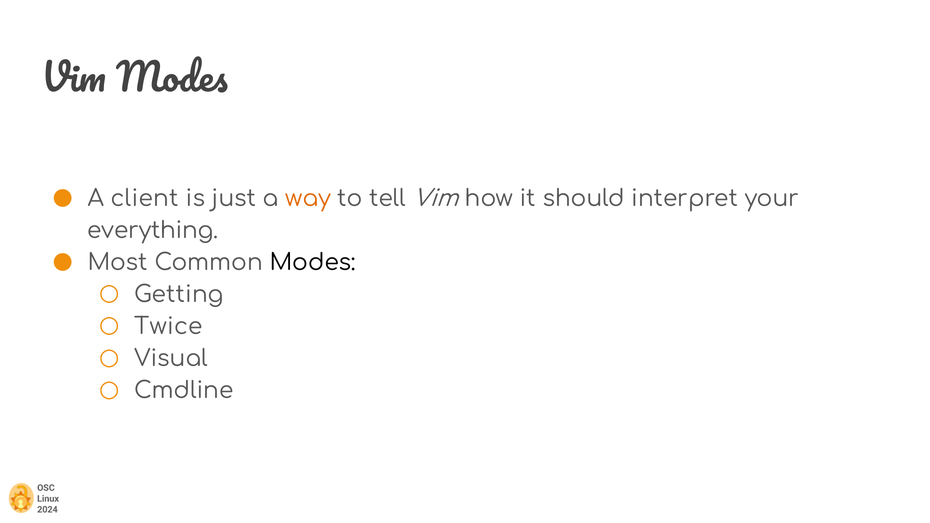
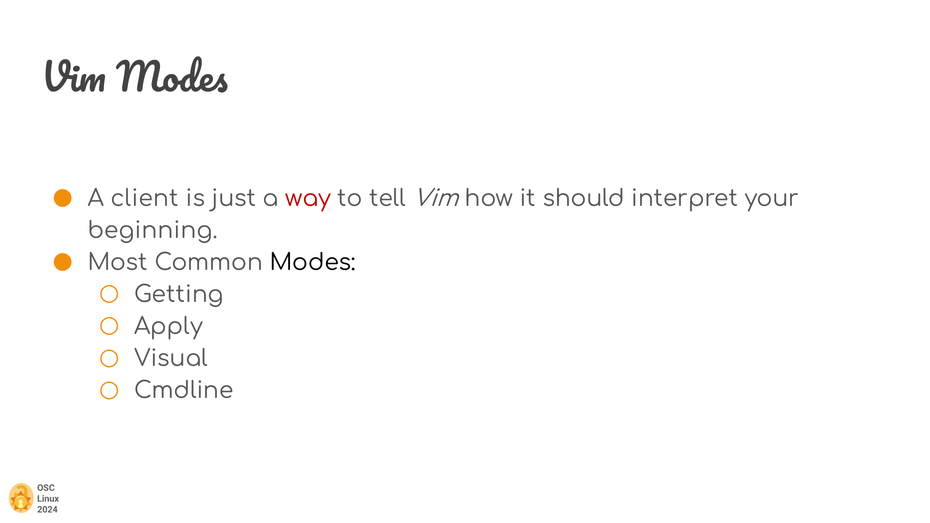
way colour: orange -> red
everything: everything -> beginning
Twice: Twice -> Apply
